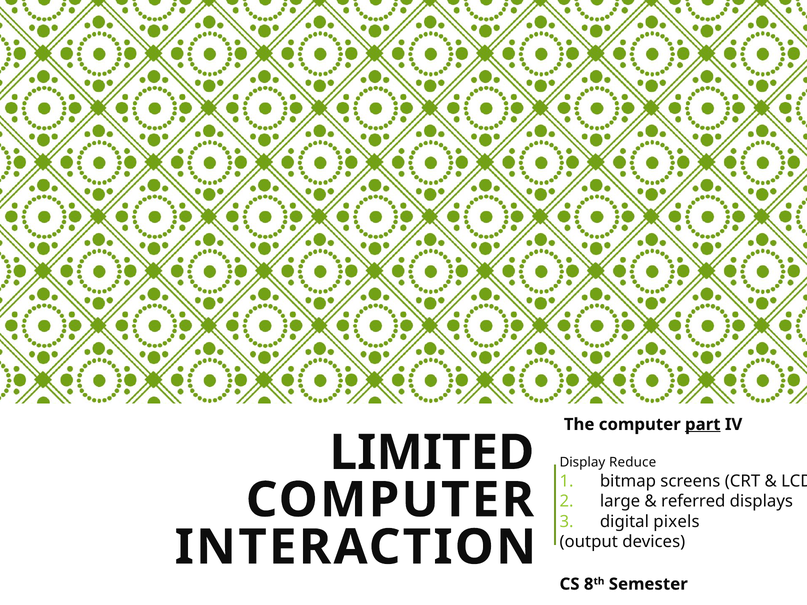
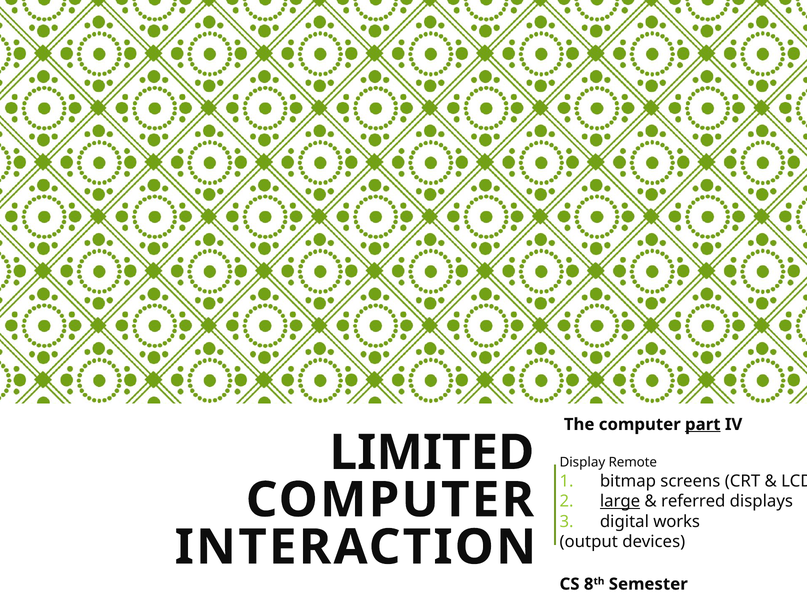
Reduce: Reduce -> Remote
large underline: none -> present
pixels: pixels -> works
